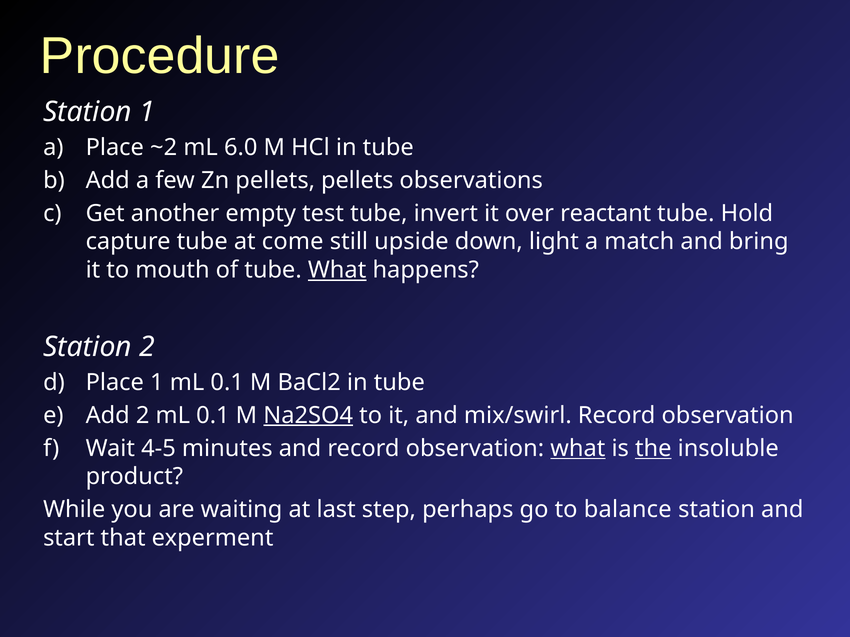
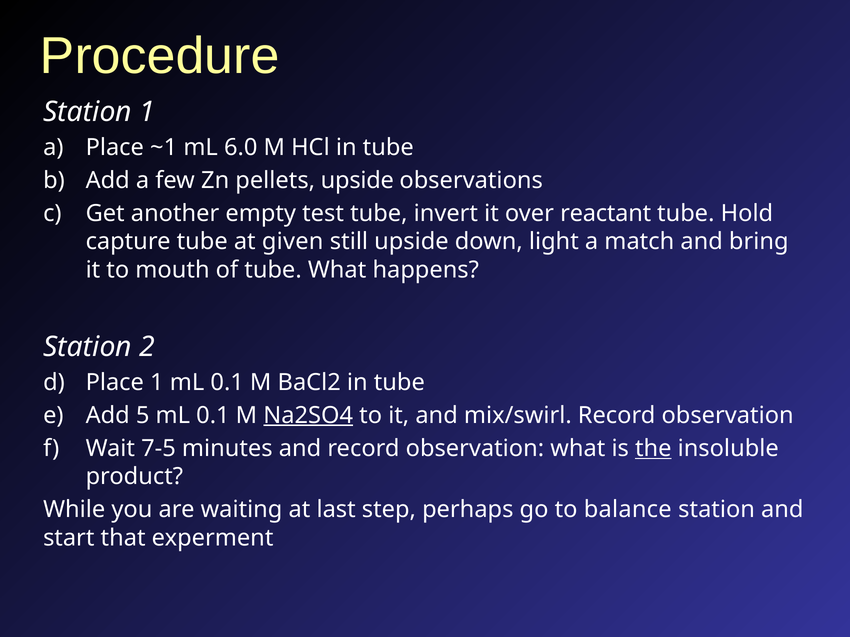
~2: ~2 -> ~1
pellets pellets: pellets -> upside
come: come -> given
What at (337, 270) underline: present -> none
Add 2: 2 -> 5
4-5: 4-5 -> 7-5
what at (578, 449) underline: present -> none
